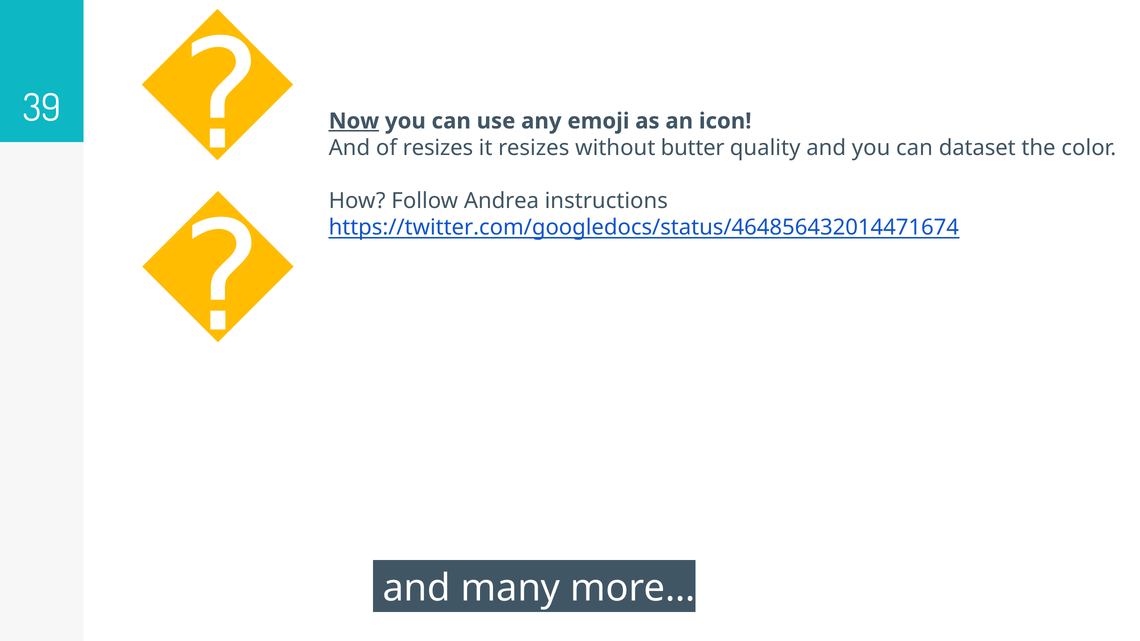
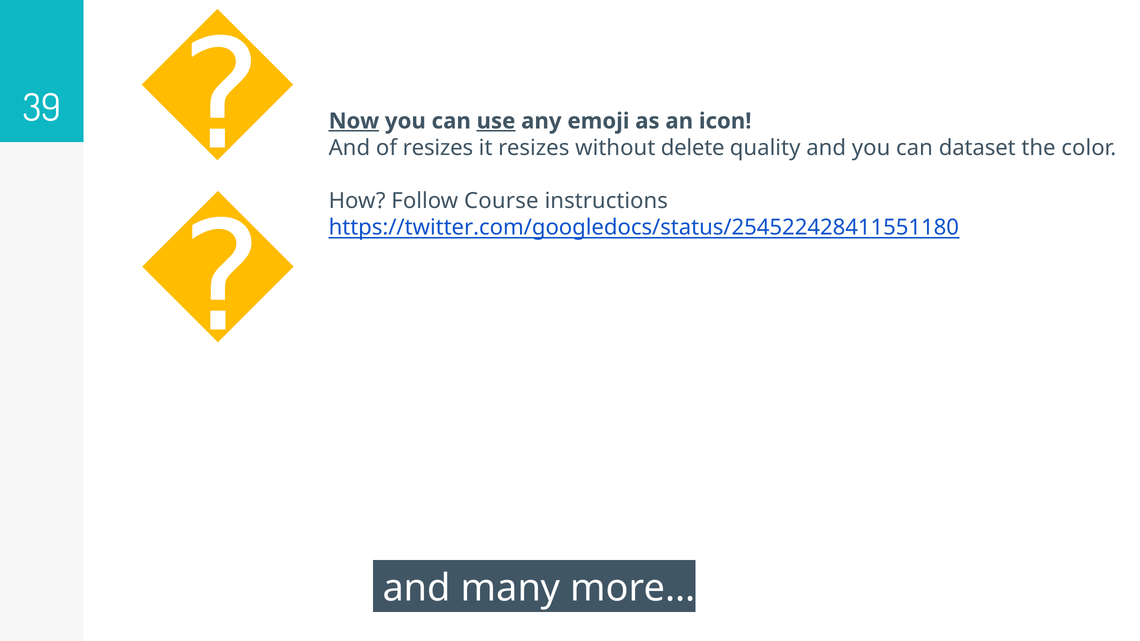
use underline: none -> present
butter: butter -> delete
Andrea: Andrea -> Course
https://twitter.com/googledocs/status/464856432014471674: https://twitter.com/googledocs/status/464856432014471674 -> https://twitter.com/googledocs/status/254522428411551180
